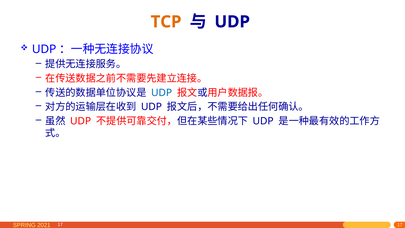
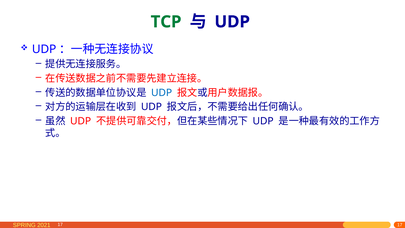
TCP colour: orange -> green
